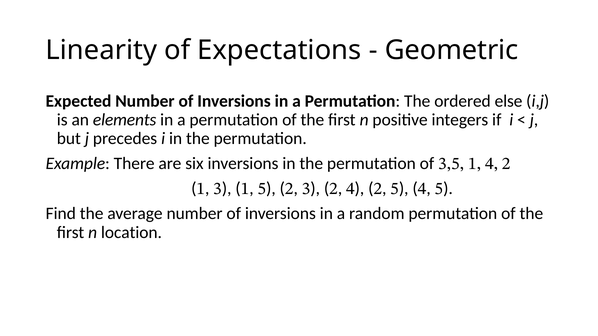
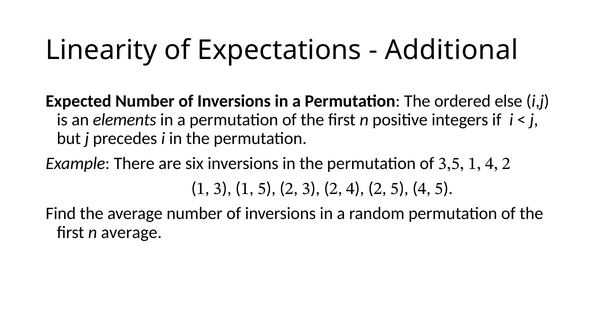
Geometric: Geometric -> Additional
n location: location -> average
